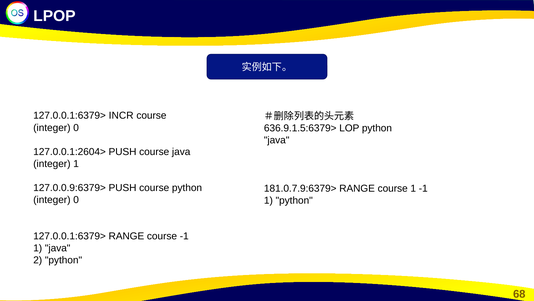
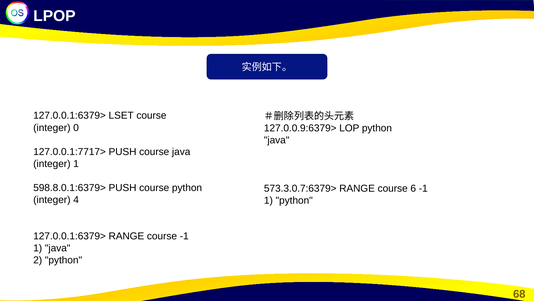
INCR: INCR -> LSET
636.9.1.5:6379>: 636.9.1.5:6379> -> 127.0.0.9:6379>
127.0.0.1:2604>: 127.0.0.1:2604> -> 127.0.0.1:7717>
127.0.0.9:6379>: 127.0.0.9:6379> -> 598.8.0.1:6379>
181.0.7.9:6379>: 181.0.7.9:6379> -> 573.3.0.7:6379>
course 1: 1 -> 6
0 at (76, 200): 0 -> 4
